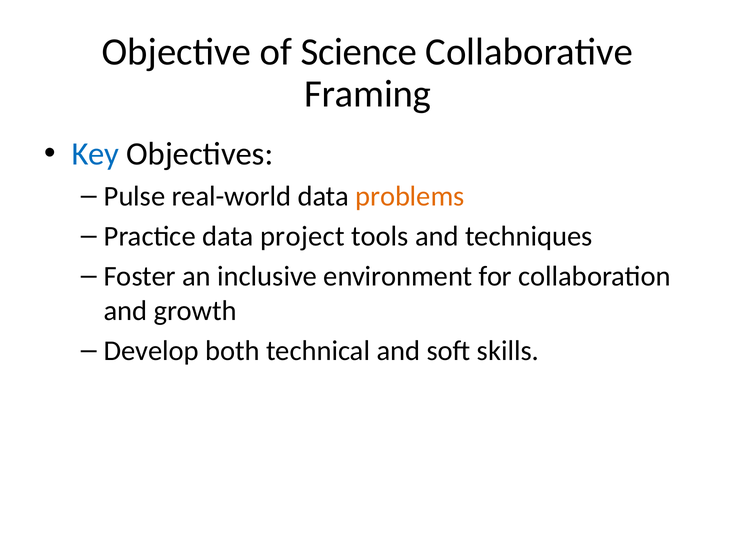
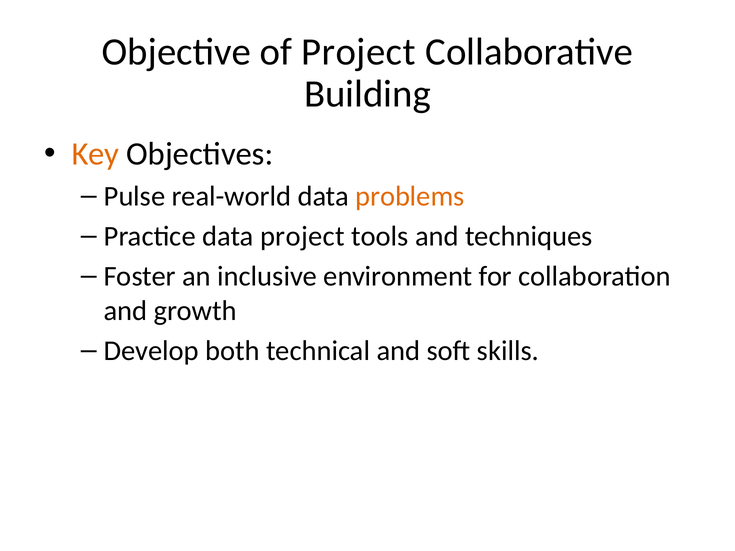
of Science: Science -> Project
Framing: Framing -> Building
Key colour: blue -> orange
